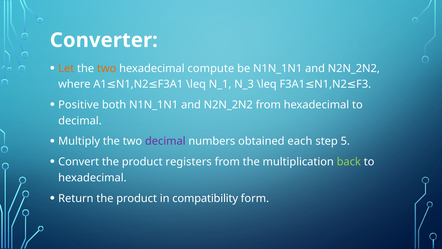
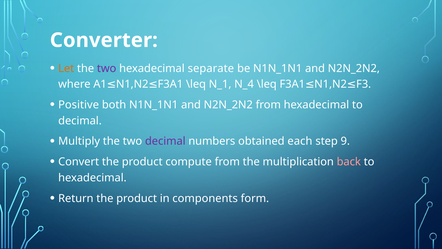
two at (107, 68) colour: orange -> purple
compute: compute -> separate
N_3: N_3 -> N_4
5: 5 -> 9
registers: registers -> compute
back colour: light green -> pink
compatibility: compatibility -> components
